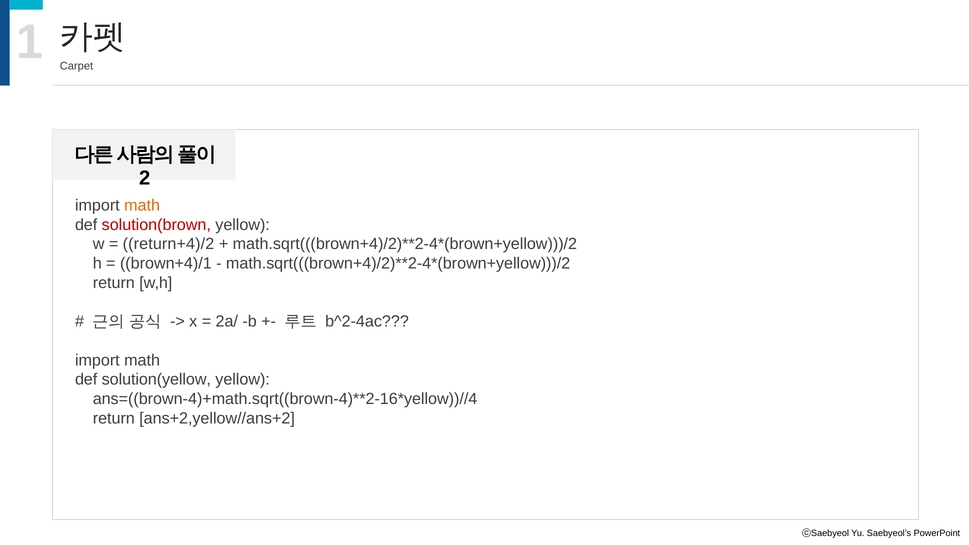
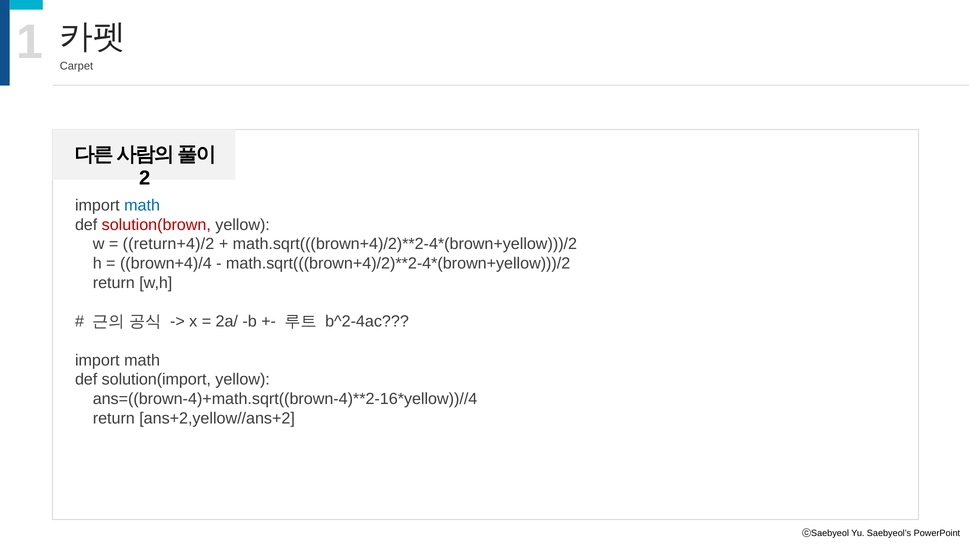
math at (142, 205) colour: orange -> blue
brown+4)/1: brown+4)/1 -> brown+4)/4
solution(yellow: solution(yellow -> solution(import
